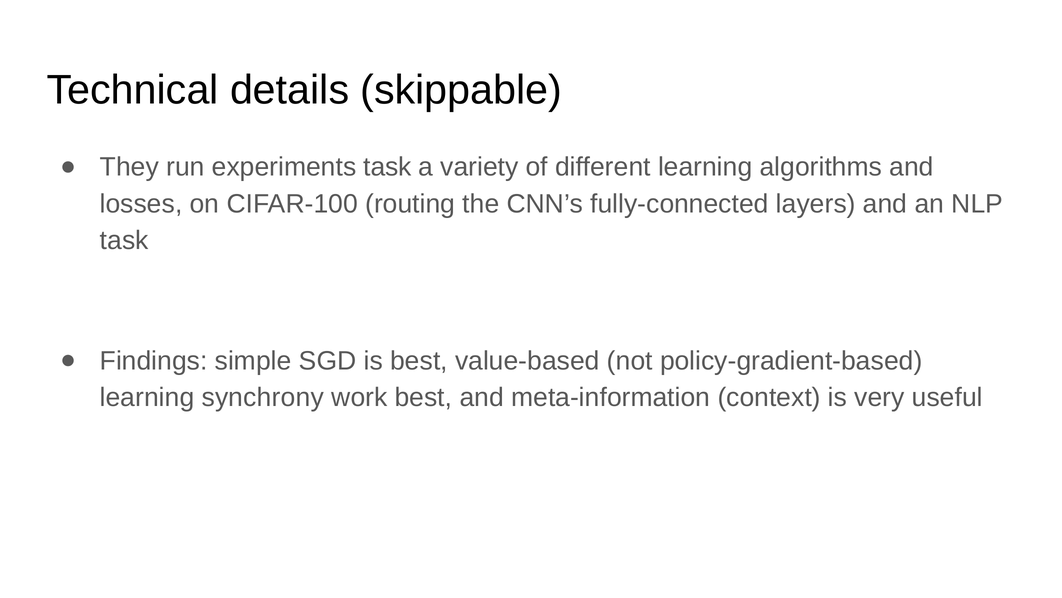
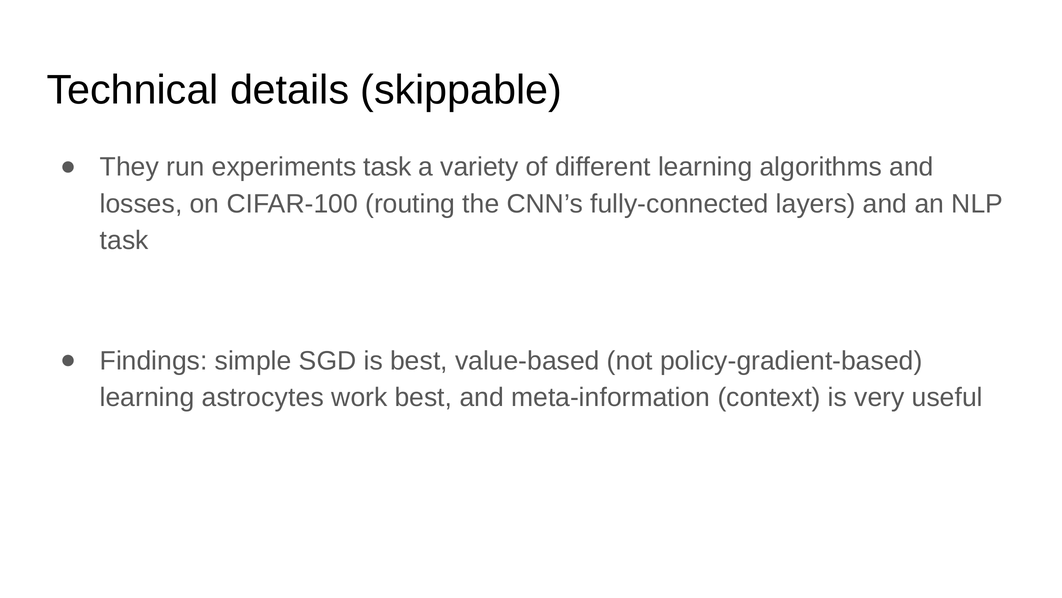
synchrony: synchrony -> astrocytes
